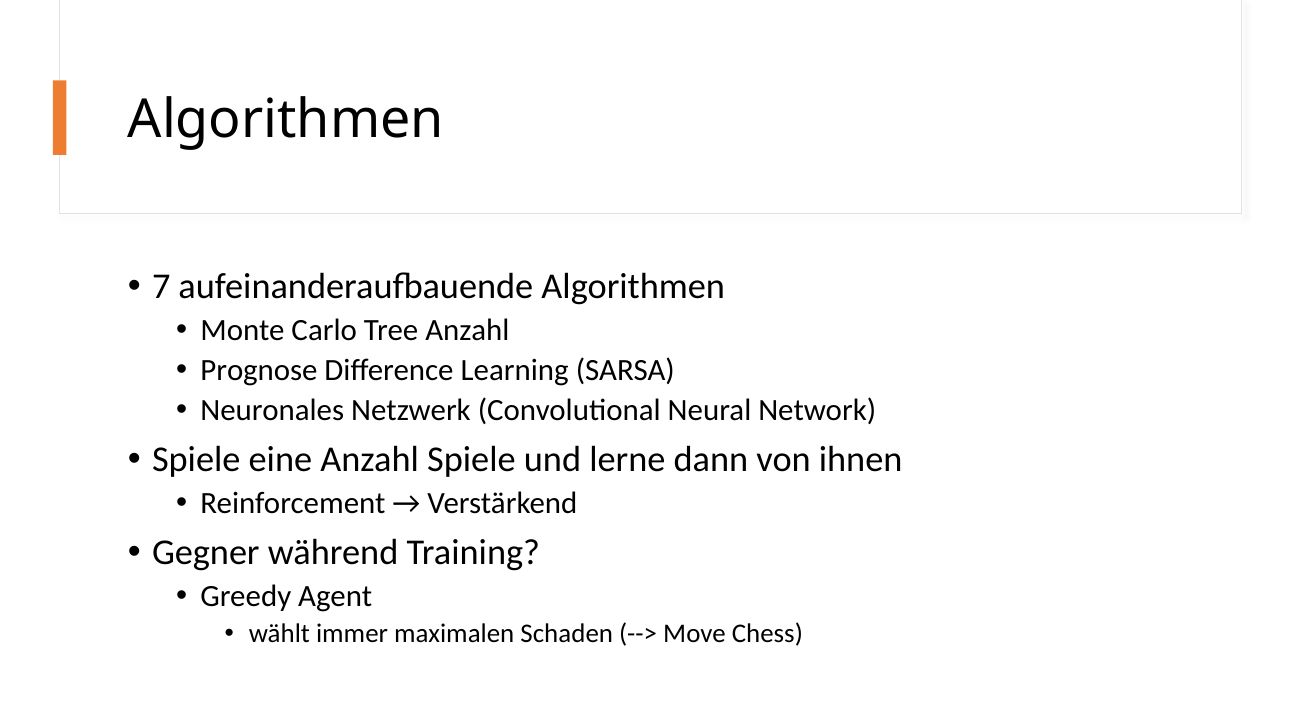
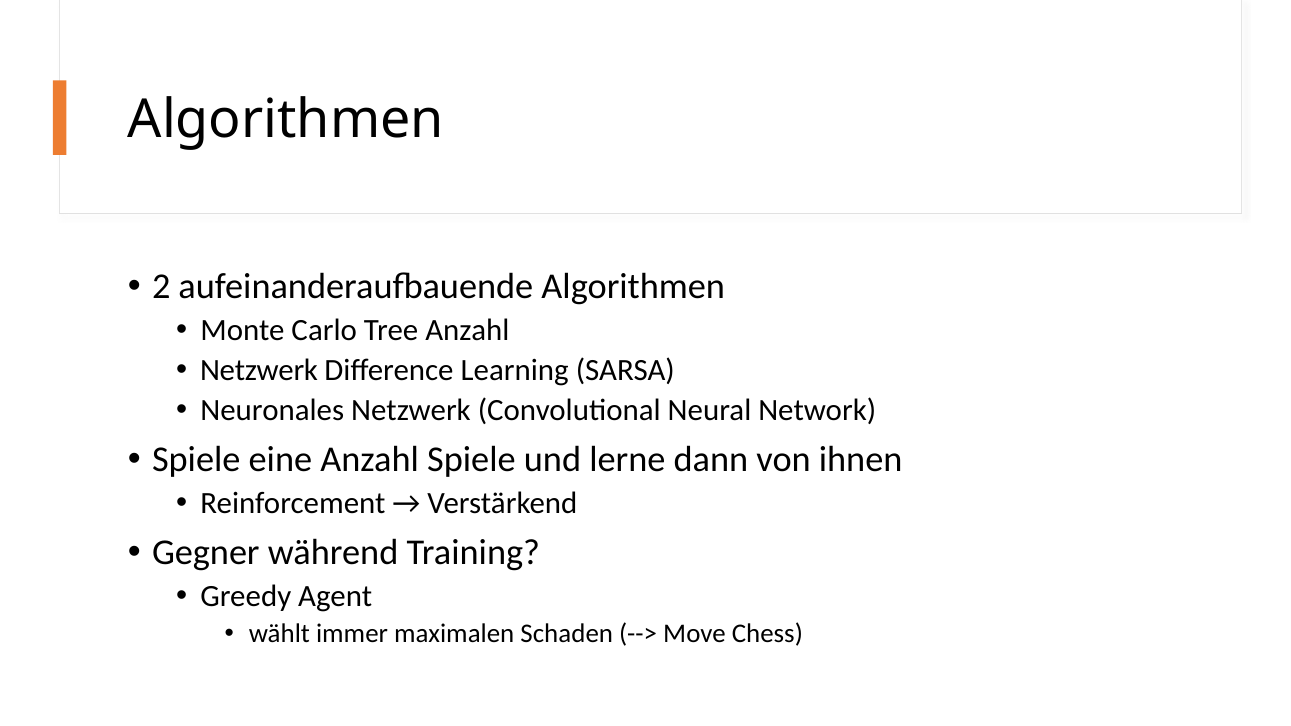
7: 7 -> 2
Prognose at (259, 370): Prognose -> Netzwerk
